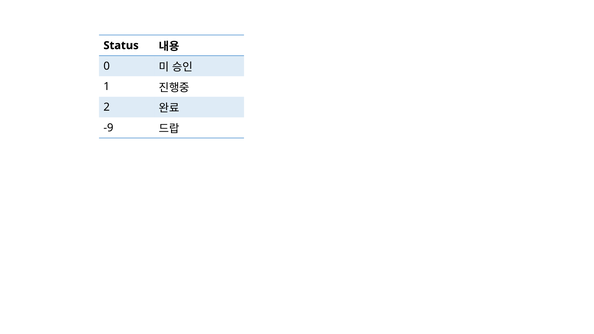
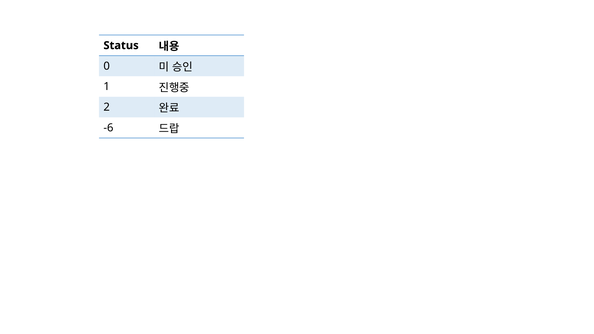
-9: -9 -> -6
